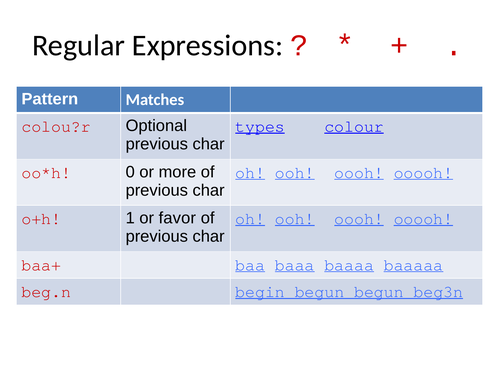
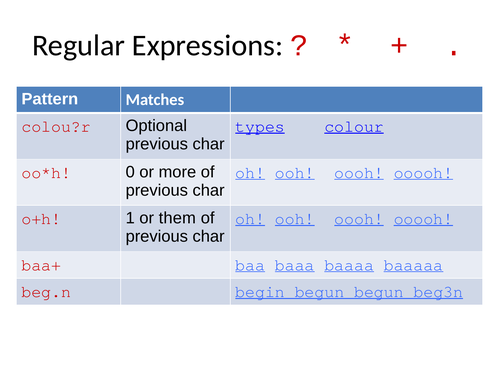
favor: favor -> them
